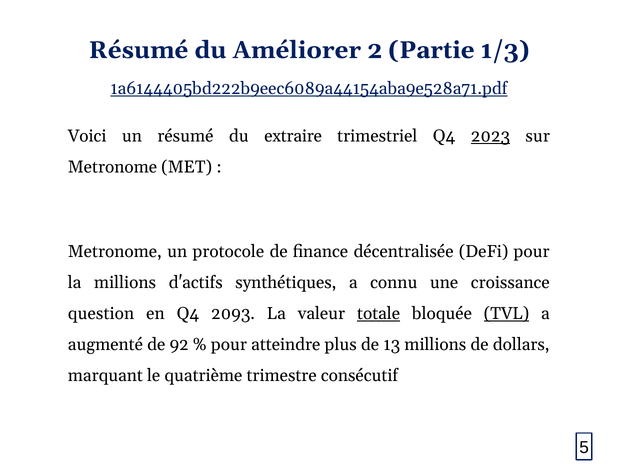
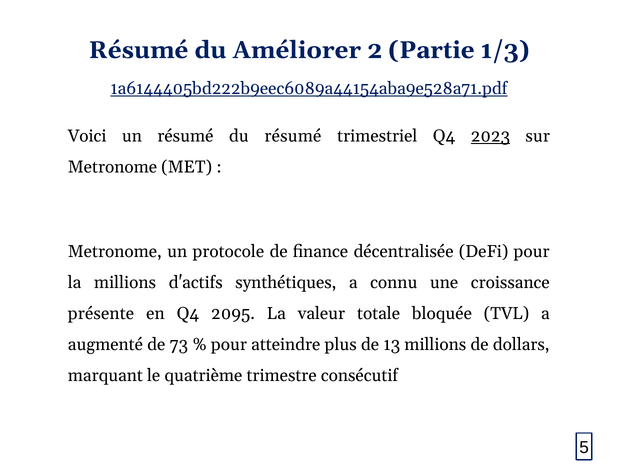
du extraire: extraire -> résumé
question: question -> présente
2093: 2093 -> 2095
totale underline: present -> none
TVL underline: present -> none
92: 92 -> 73
